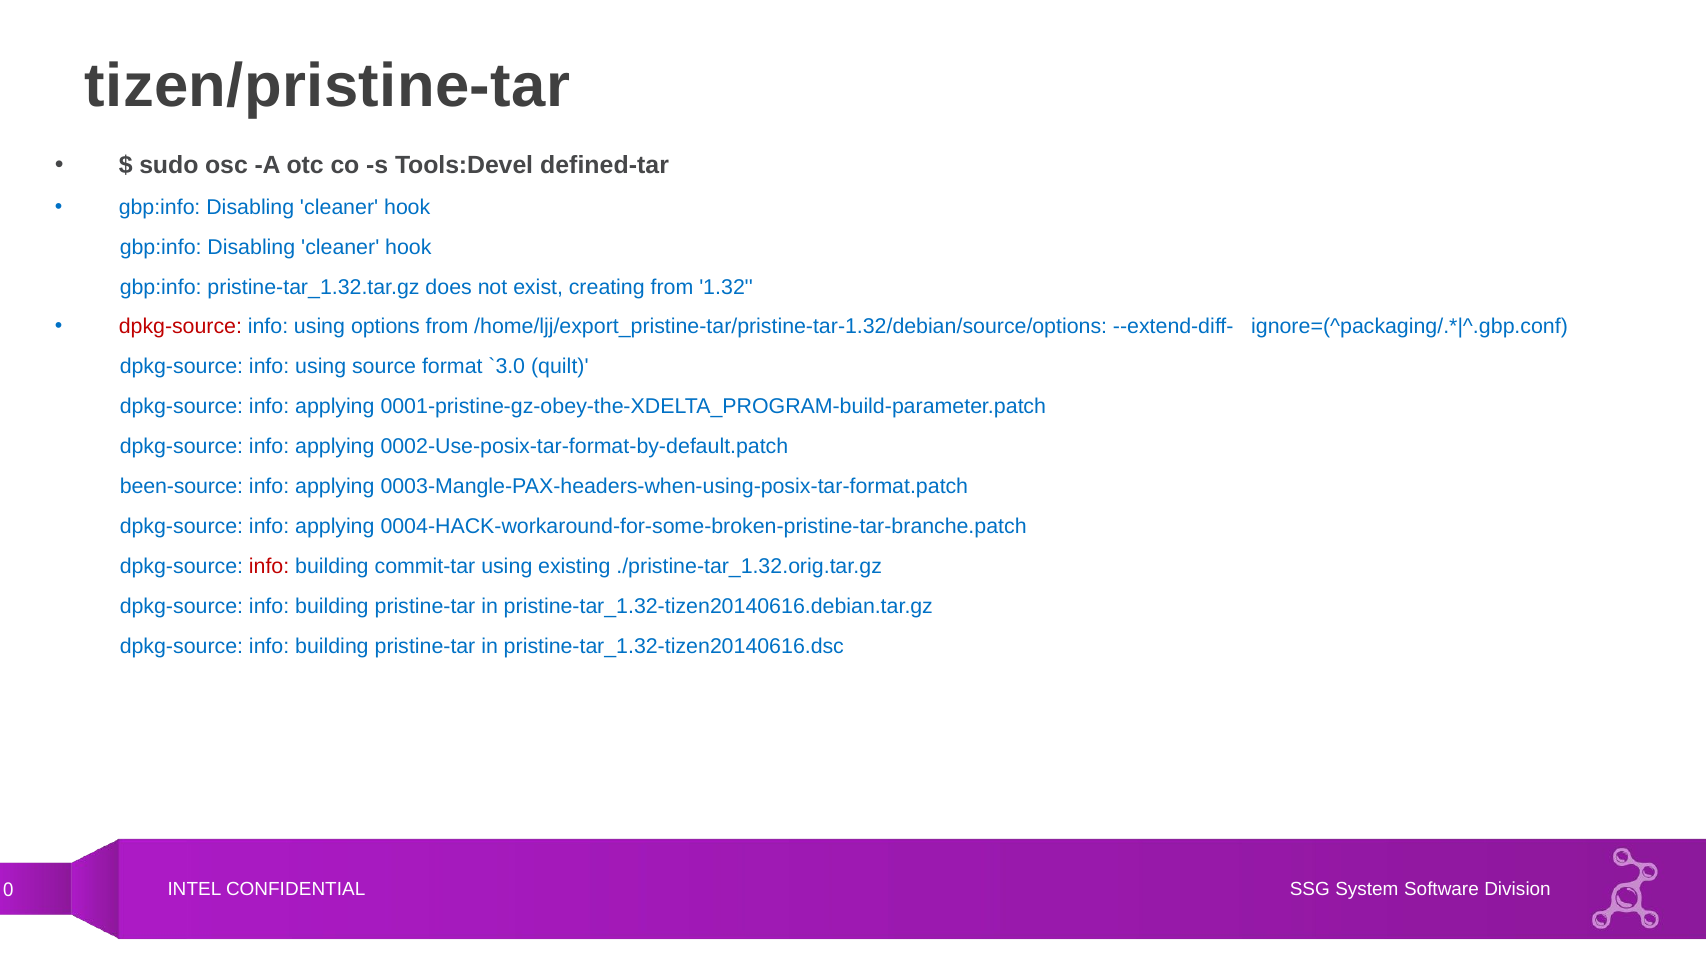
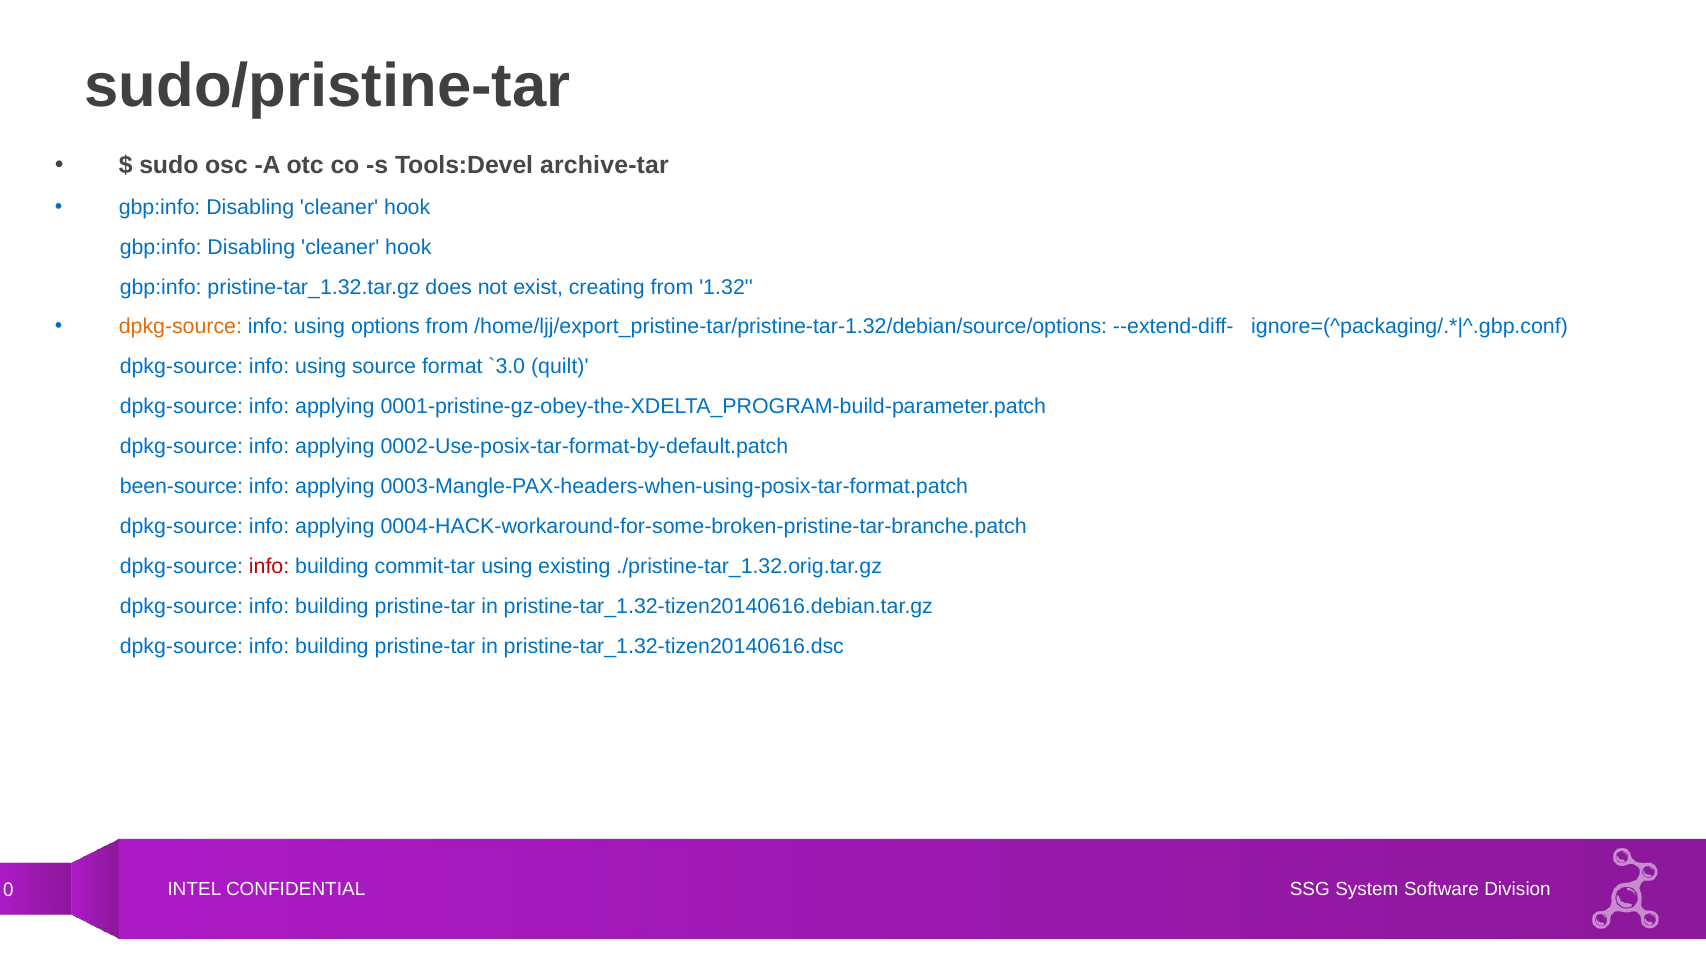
tizen/pristine-tar: tizen/pristine-tar -> sudo/pristine-tar
defined-tar: defined-tar -> archive-tar
dpkg-source at (180, 327) colour: red -> orange
